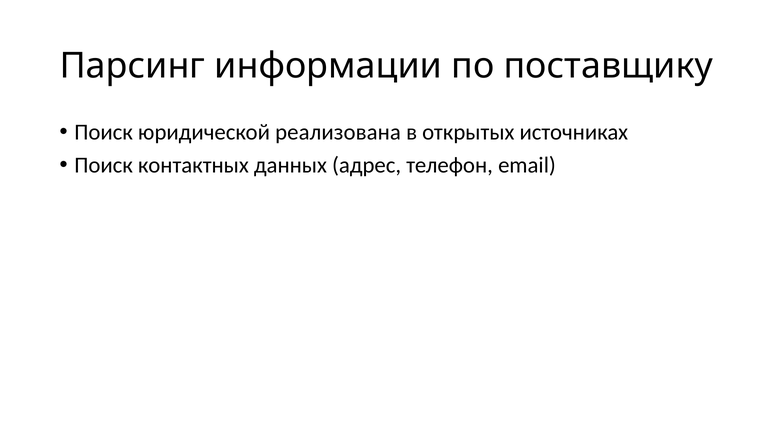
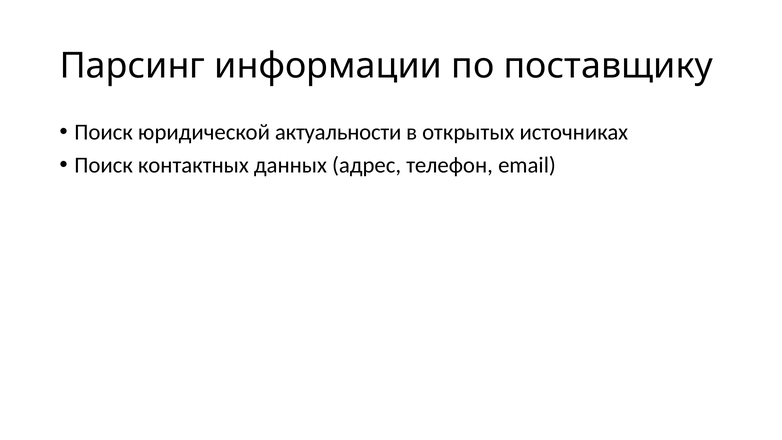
реализована: реализована -> актуальности
